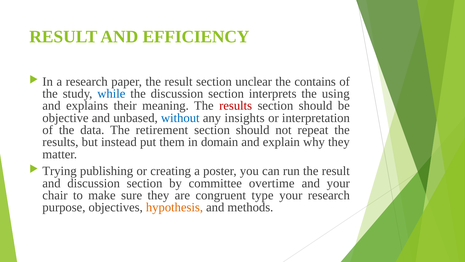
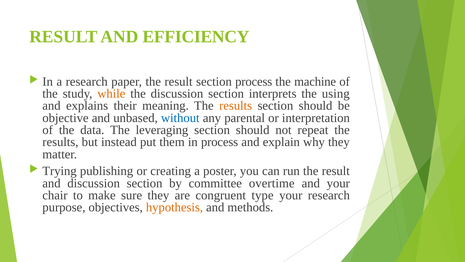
section unclear: unclear -> process
contains: contains -> machine
while colour: blue -> orange
results at (236, 106) colour: red -> orange
insights: insights -> parental
retirement: retirement -> leveraging
in domain: domain -> process
